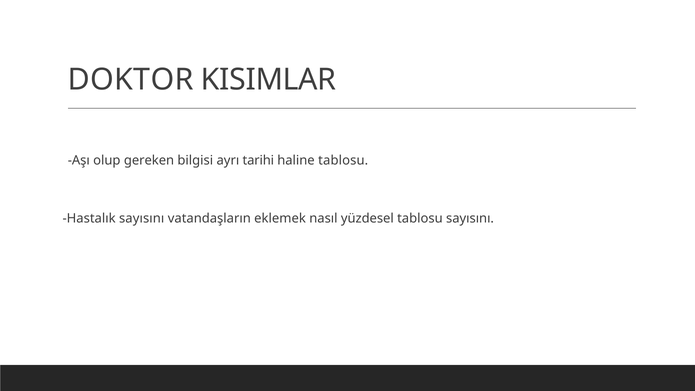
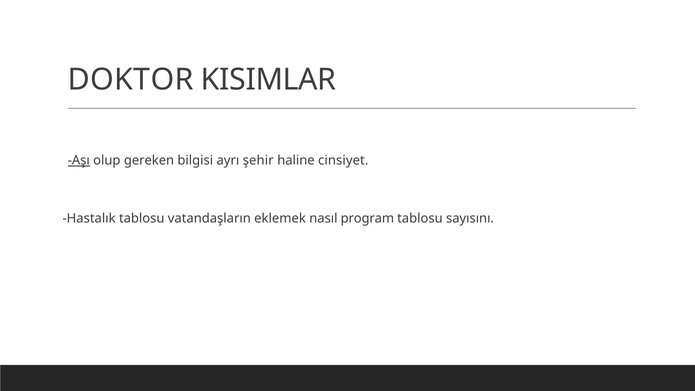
Aşı underline: none -> present
tarihi: tarihi -> şehir
haline tablosu: tablosu -> cinsiyet
Hastalık sayısını: sayısını -> tablosu
yüzdesel: yüzdesel -> program
